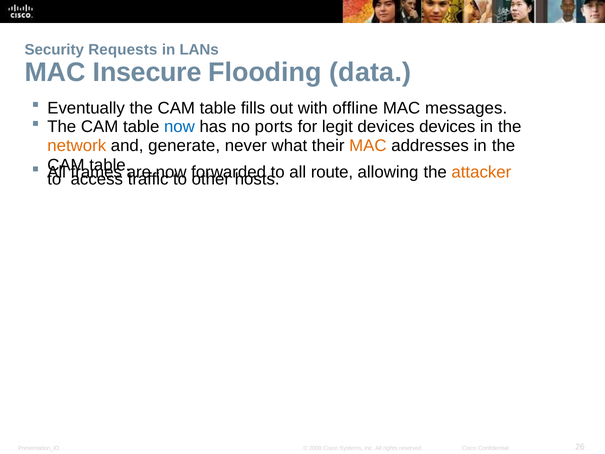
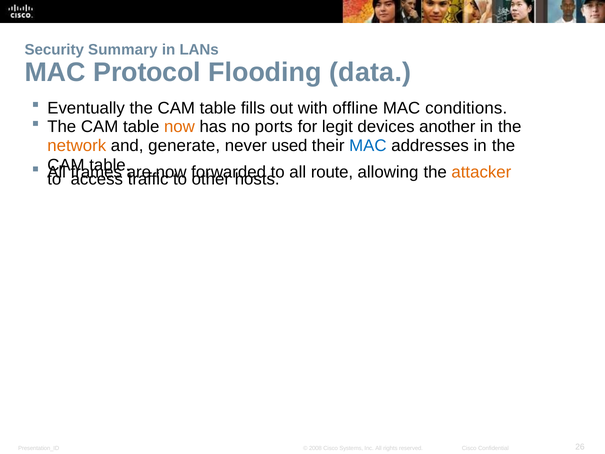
Requests: Requests -> Summary
Insecure: Insecure -> Protocol
messages: messages -> conditions
now at (179, 127) colour: blue -> orange
devices devices: devices -> another
what: what -> used
MAC at (368, 146) colour: orange -> blue
